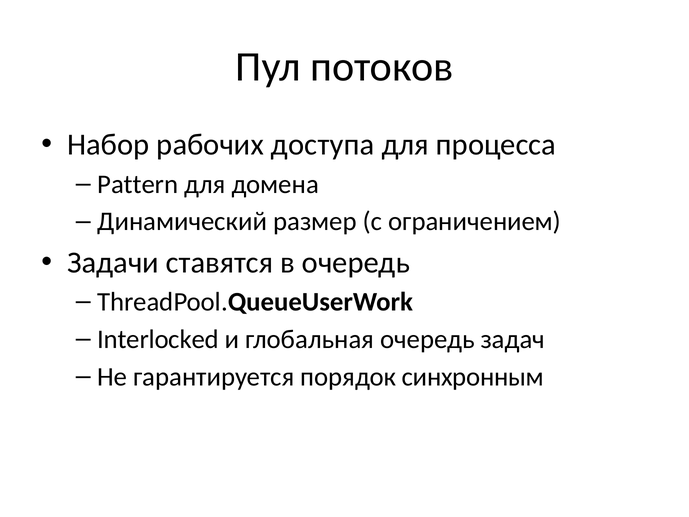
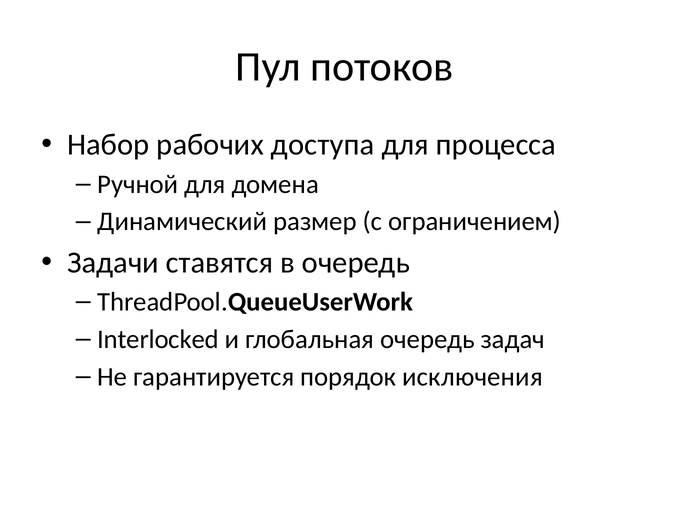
Pattern: Pattern -> Ручной
синхронным: синхронным -> исключения
